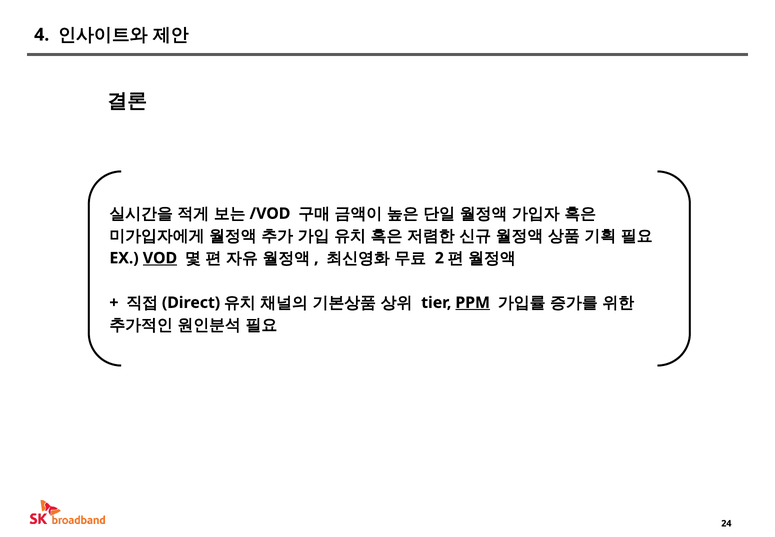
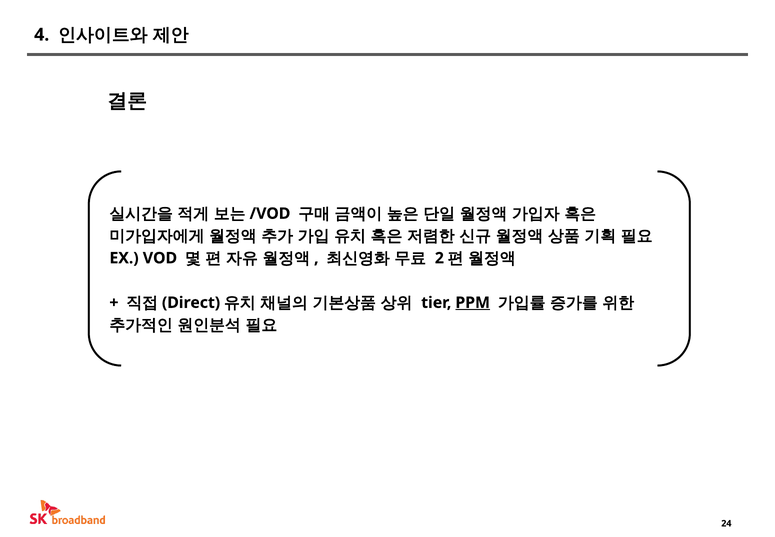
VOD underline: present -> none
